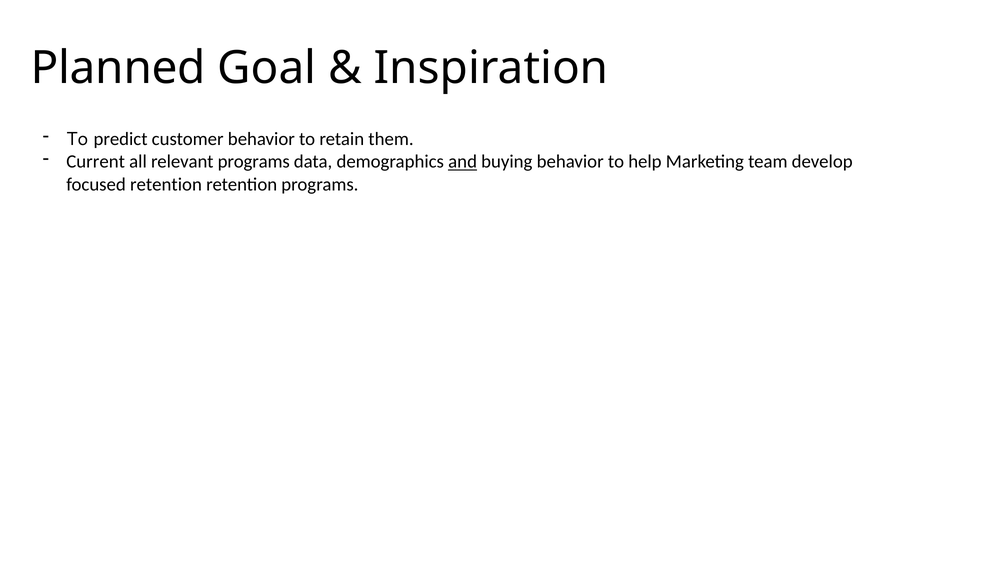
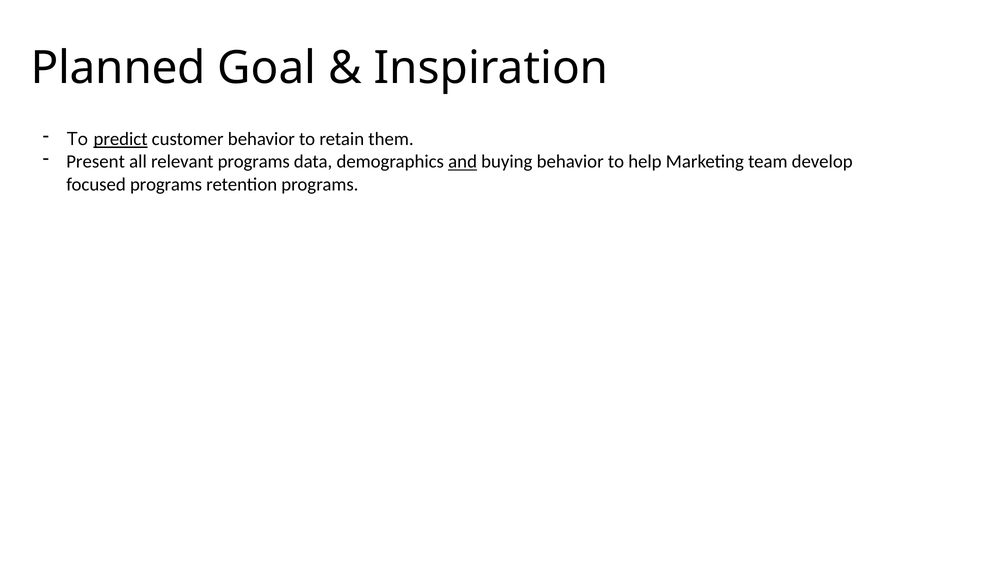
predict underline: none -> present
Current: Current -> Present
focused retention: retention -> programs
